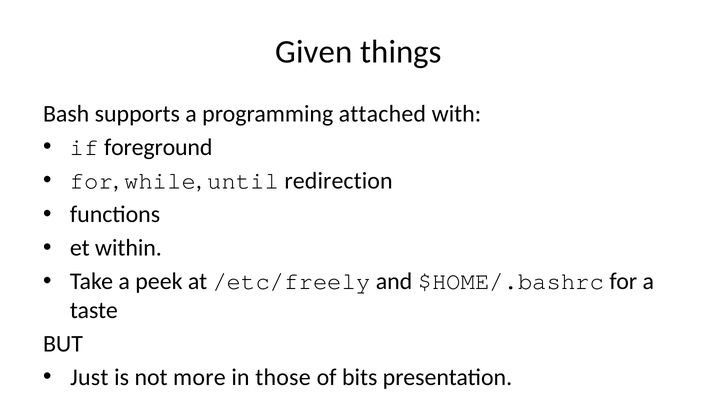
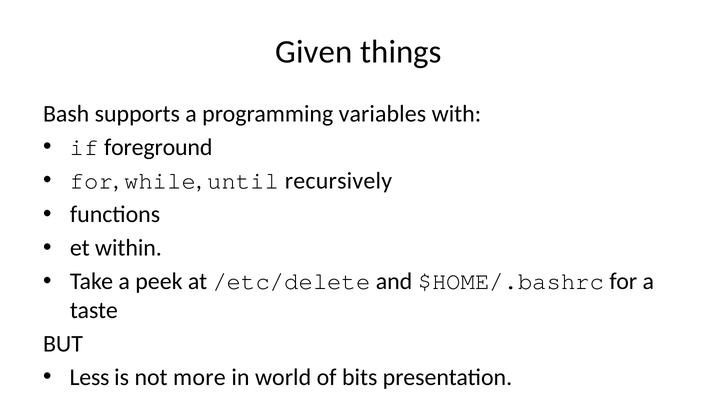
attached: attached -> variables
redirection: redirection -> recursively
/etc/freely: /etc/freely -> /etc/delete
Just: Just -> Less
those: those -> world
